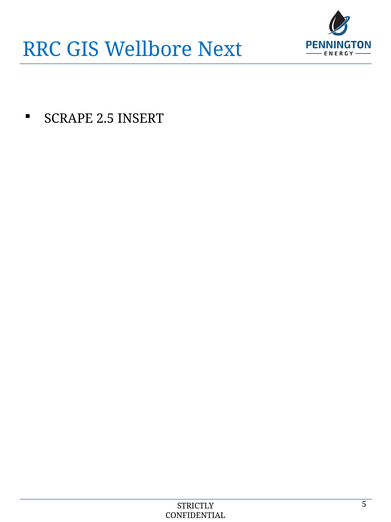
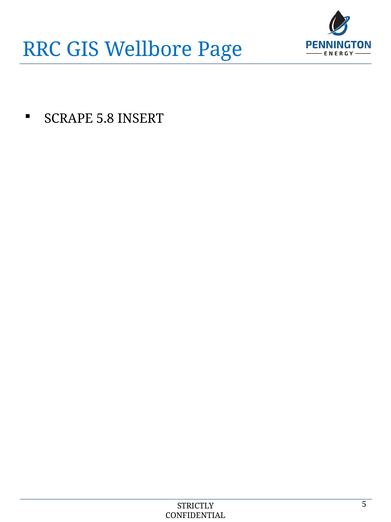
Next: Next -> Page
2.5: 2.5 -> 5.8
